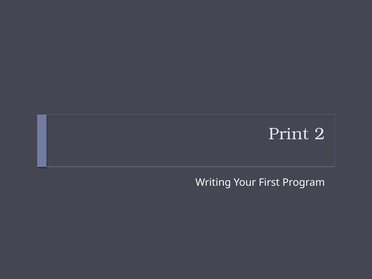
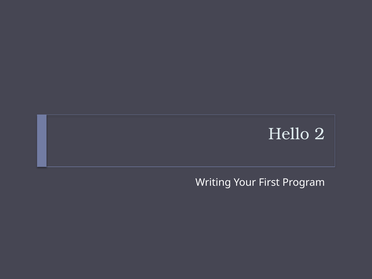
Print: Print -> Hello
